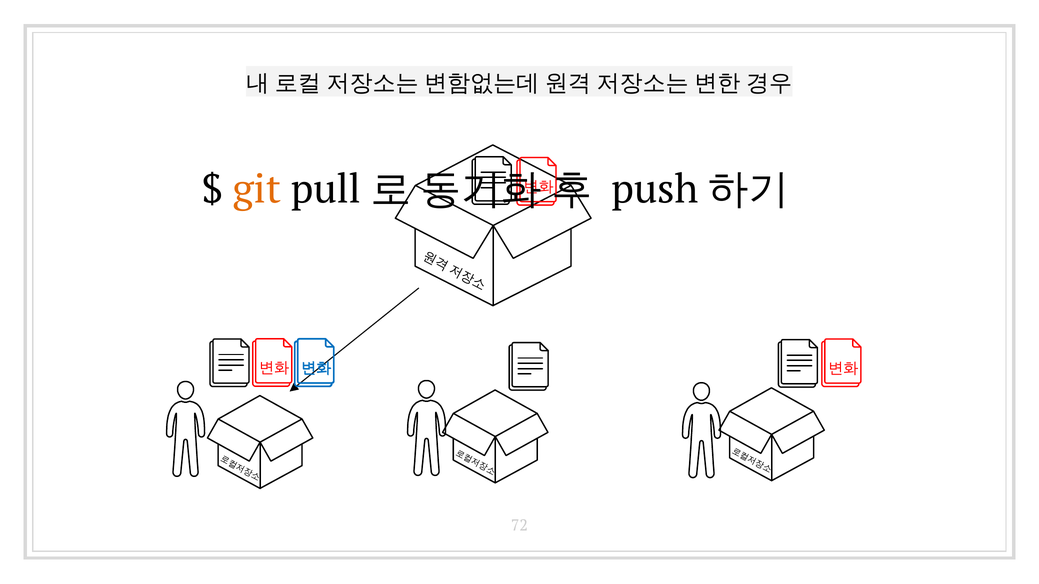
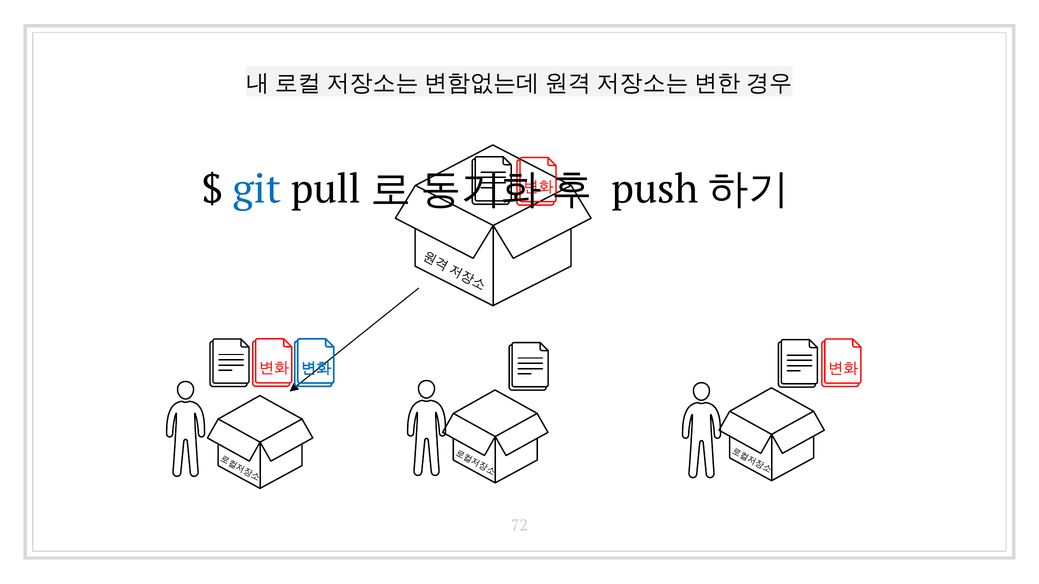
git colour: orange -> blue
